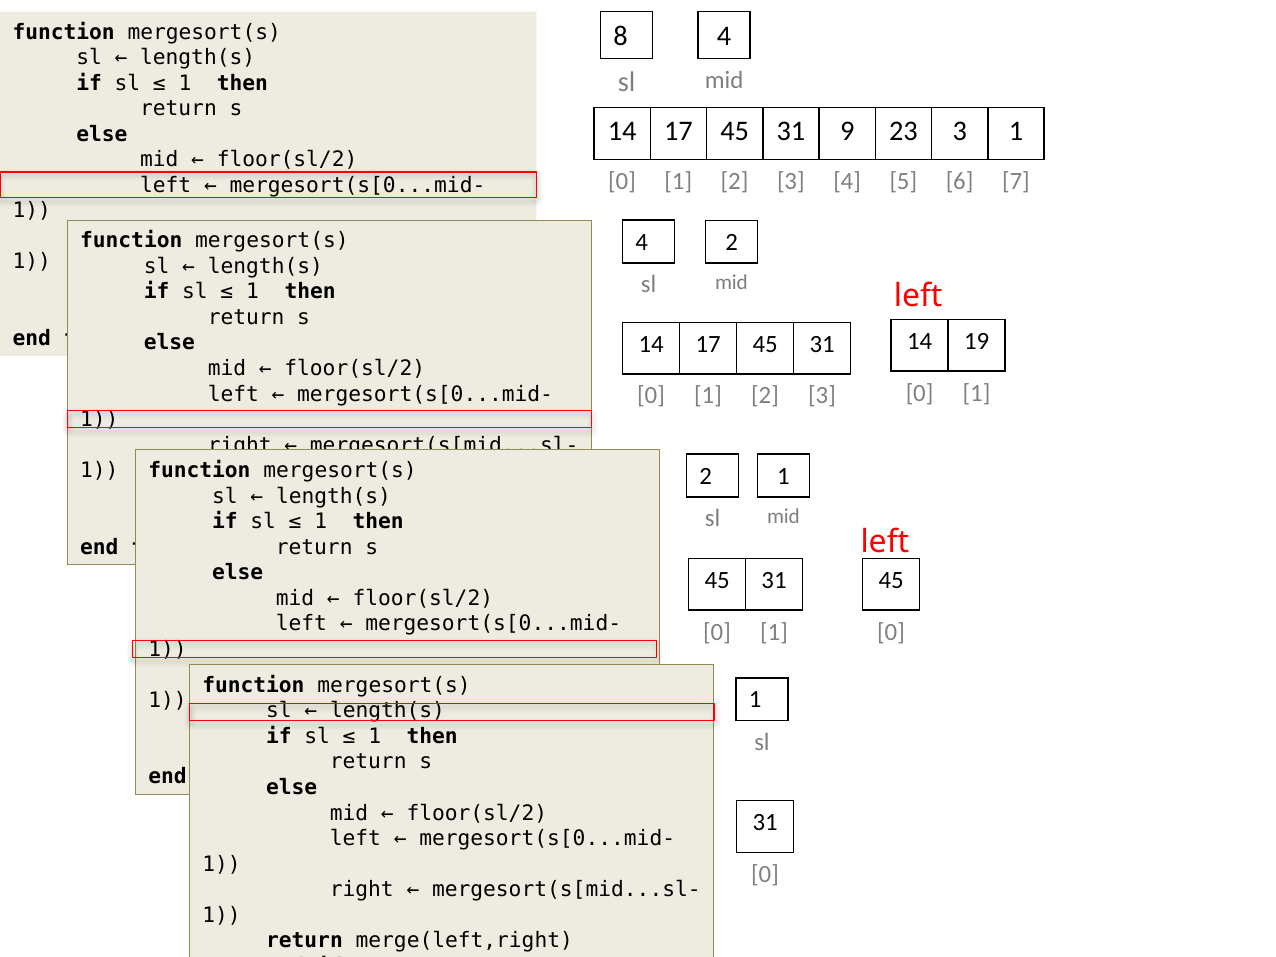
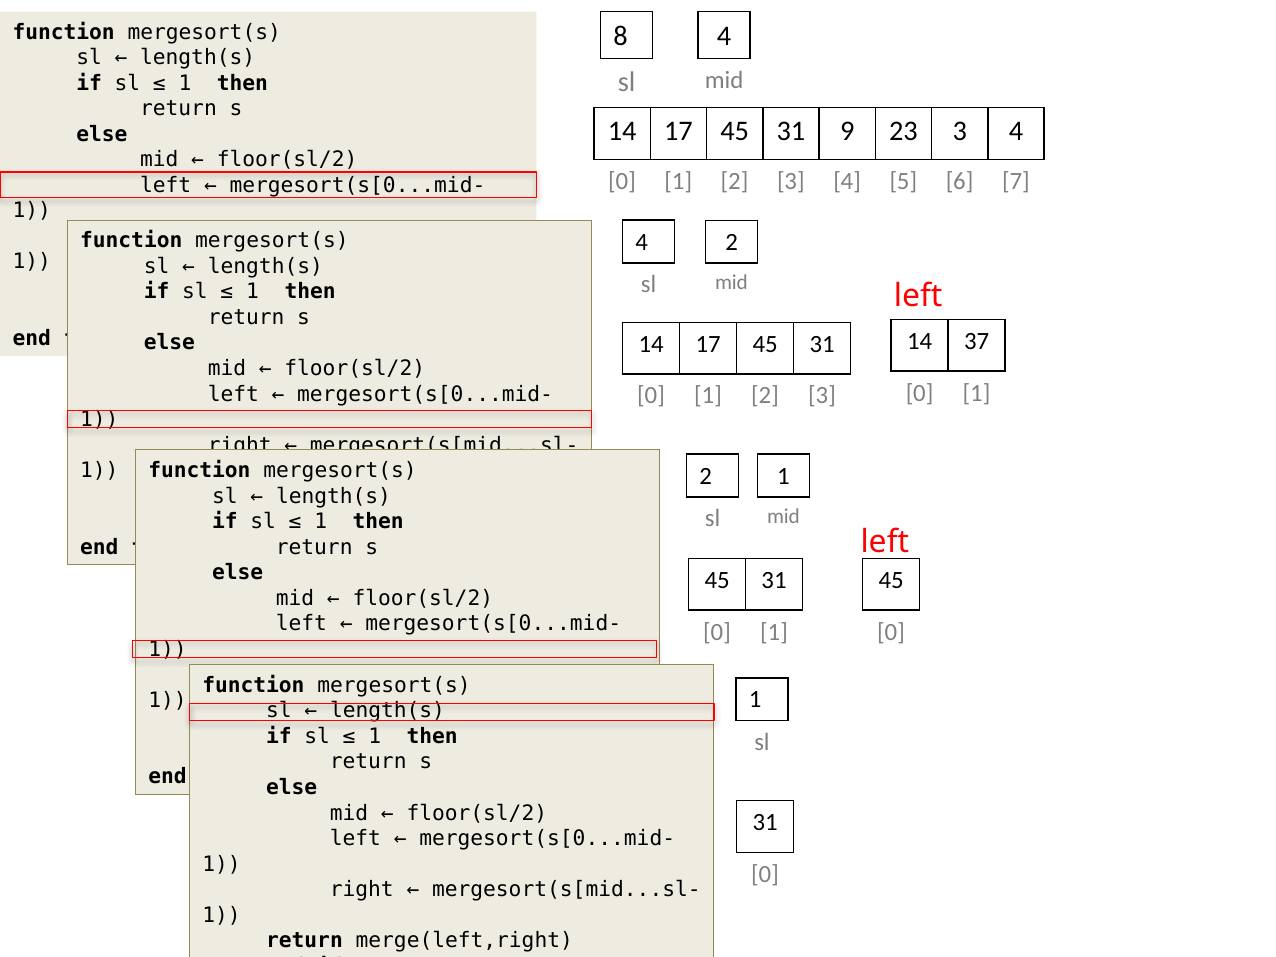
23 3 1: 1 -> 4
19: 19 -> 37
